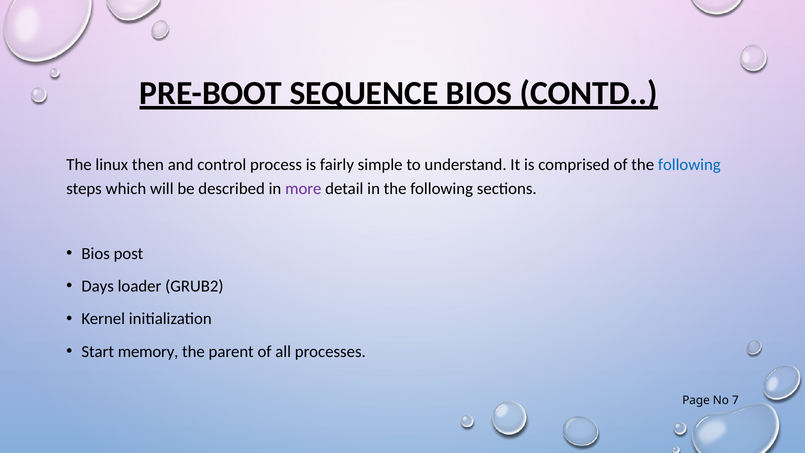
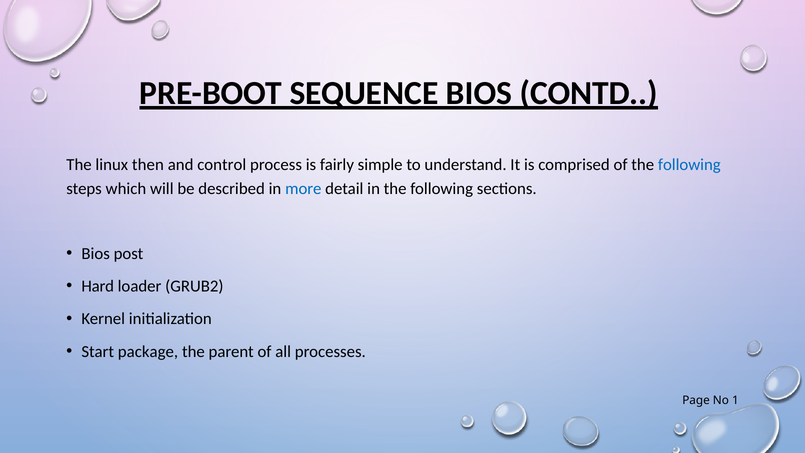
more colour: purple -> blue
Days: Days -> Hard
memory: memory -> package
7: 7 -> 1
